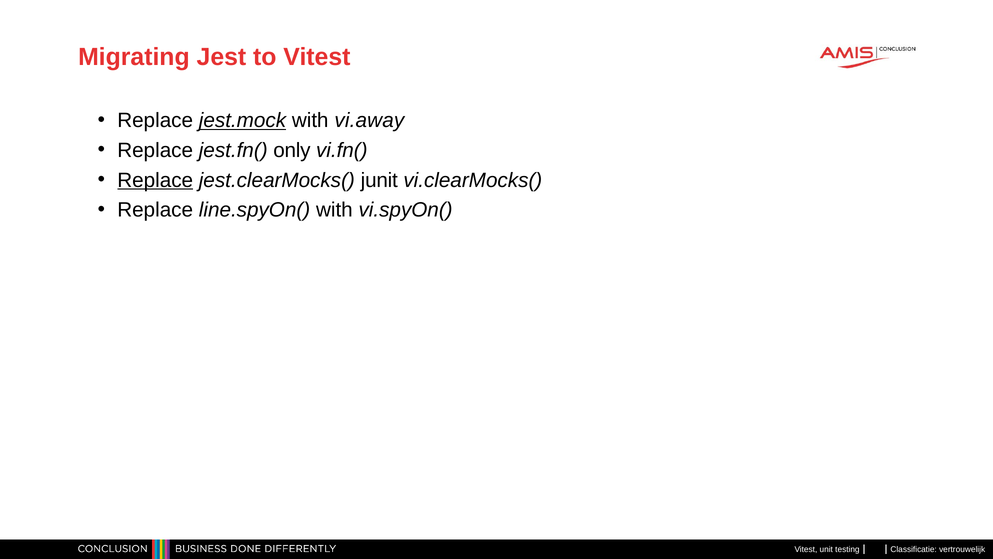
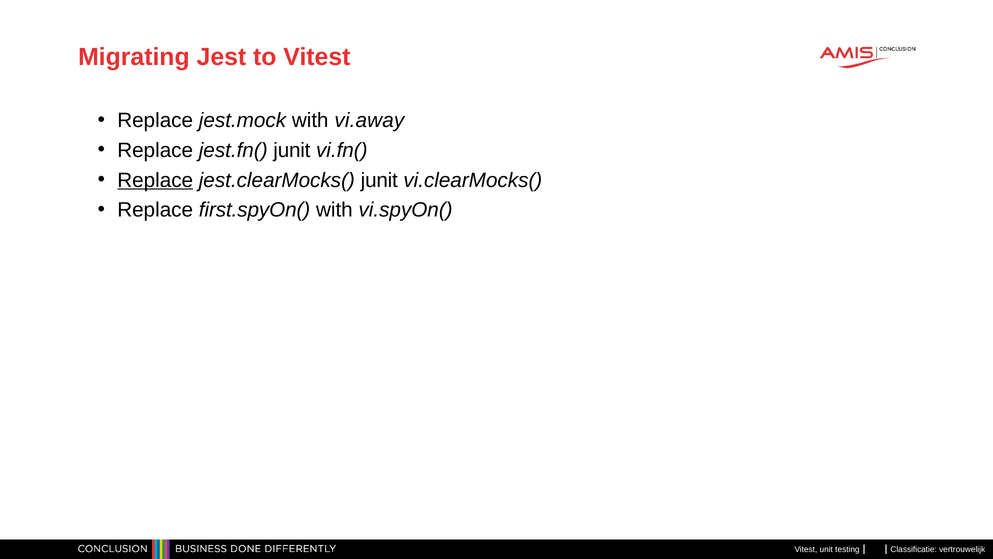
jest.mock underline: present -> none
jest.fn( only: only -> junit
line.spyOn(: line.spyOn( -> first.spyOn(
